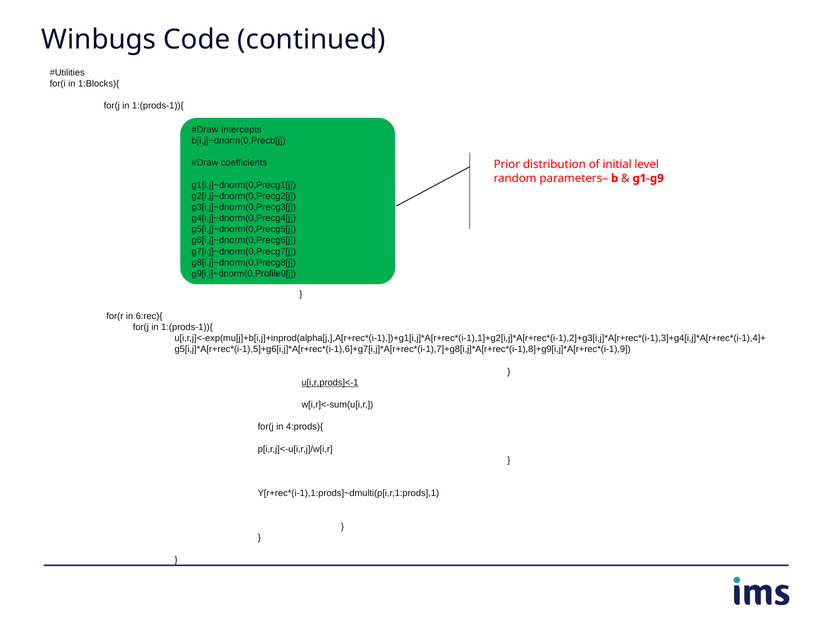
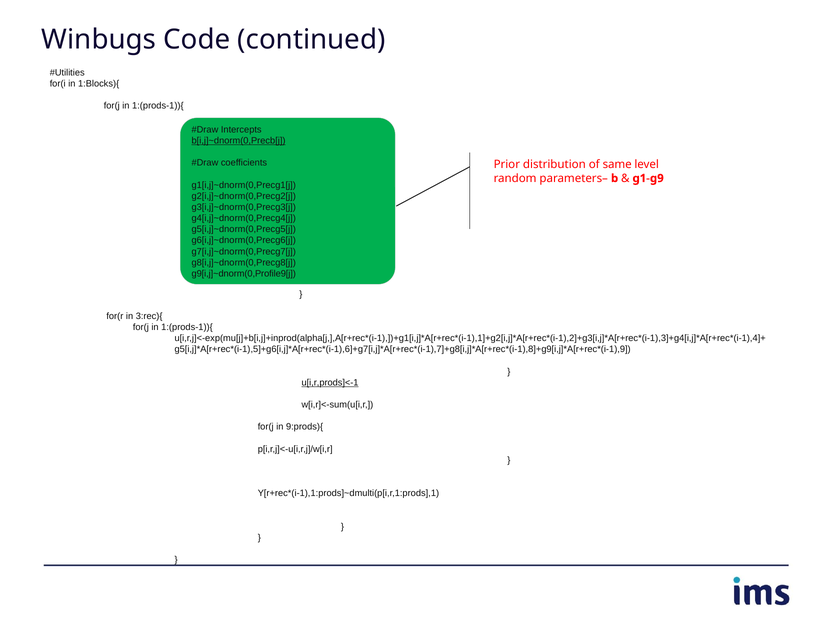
b[i,j]~dnorm(0,Precb[j underline: none -> present
initial: initial -> same
6:rec){: 6:rec){ -> 3:rec){
4:prods){: 4:prods){ -> 9:prods){
